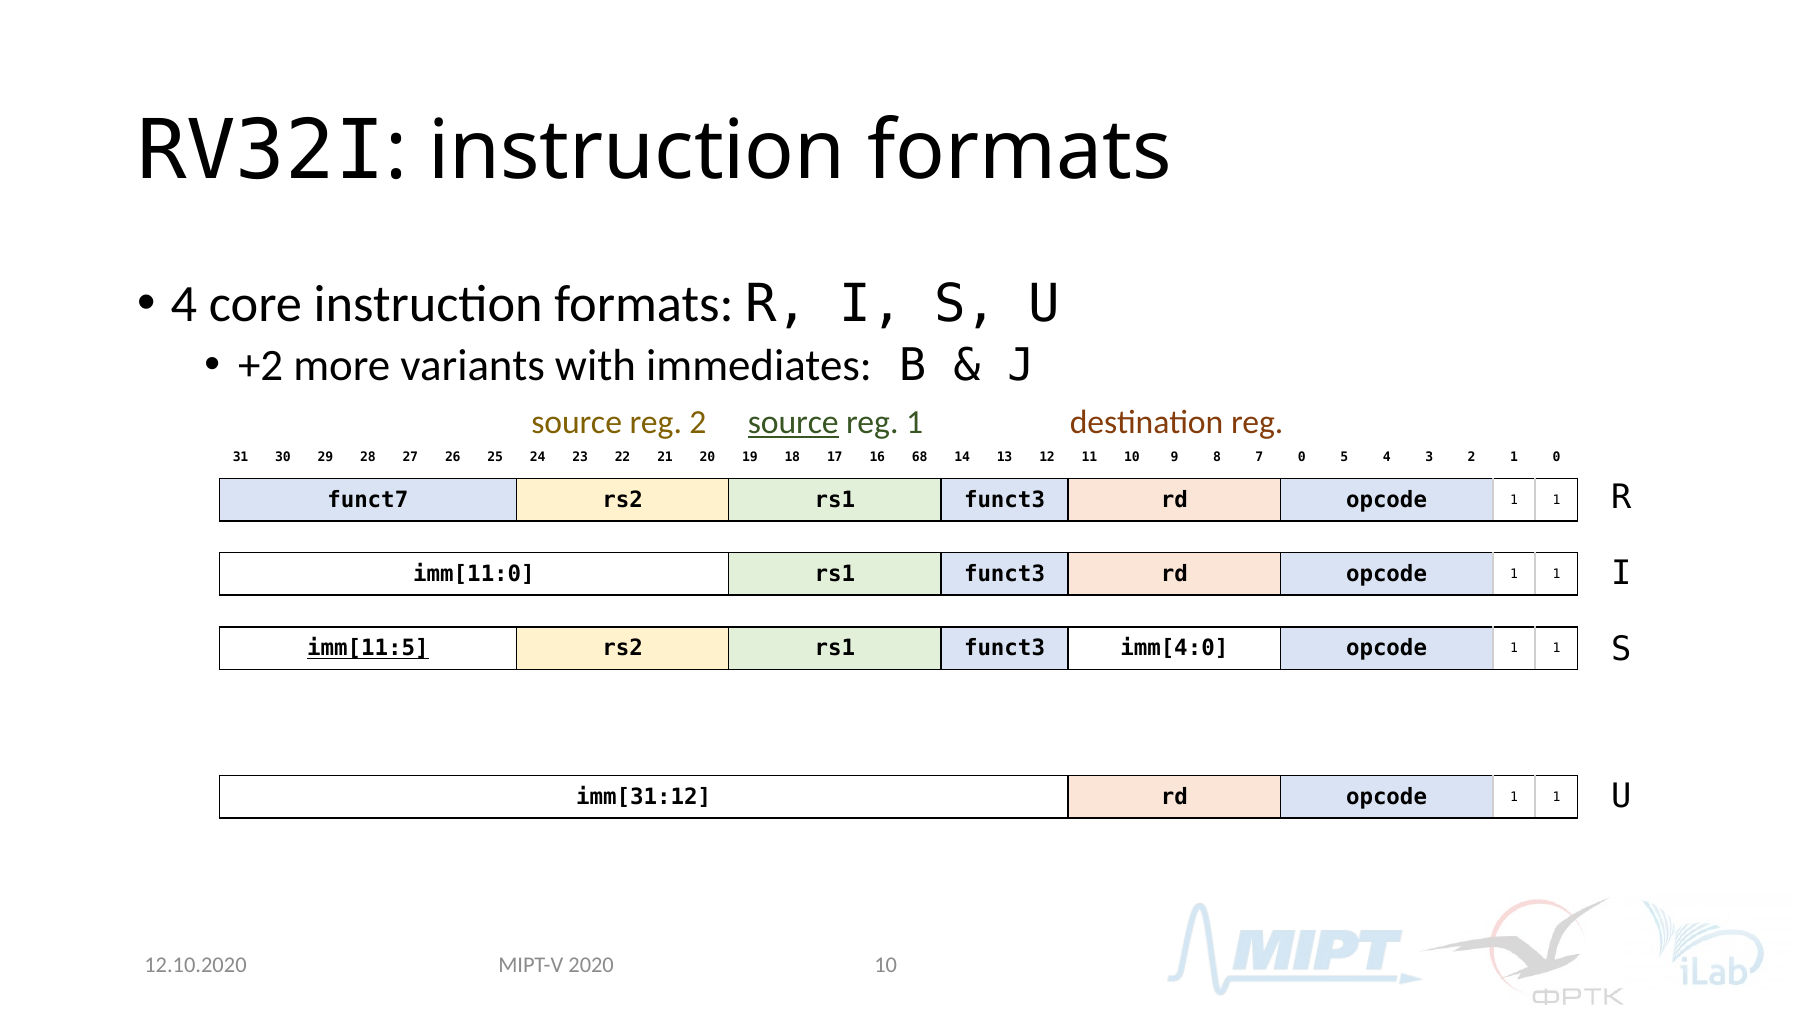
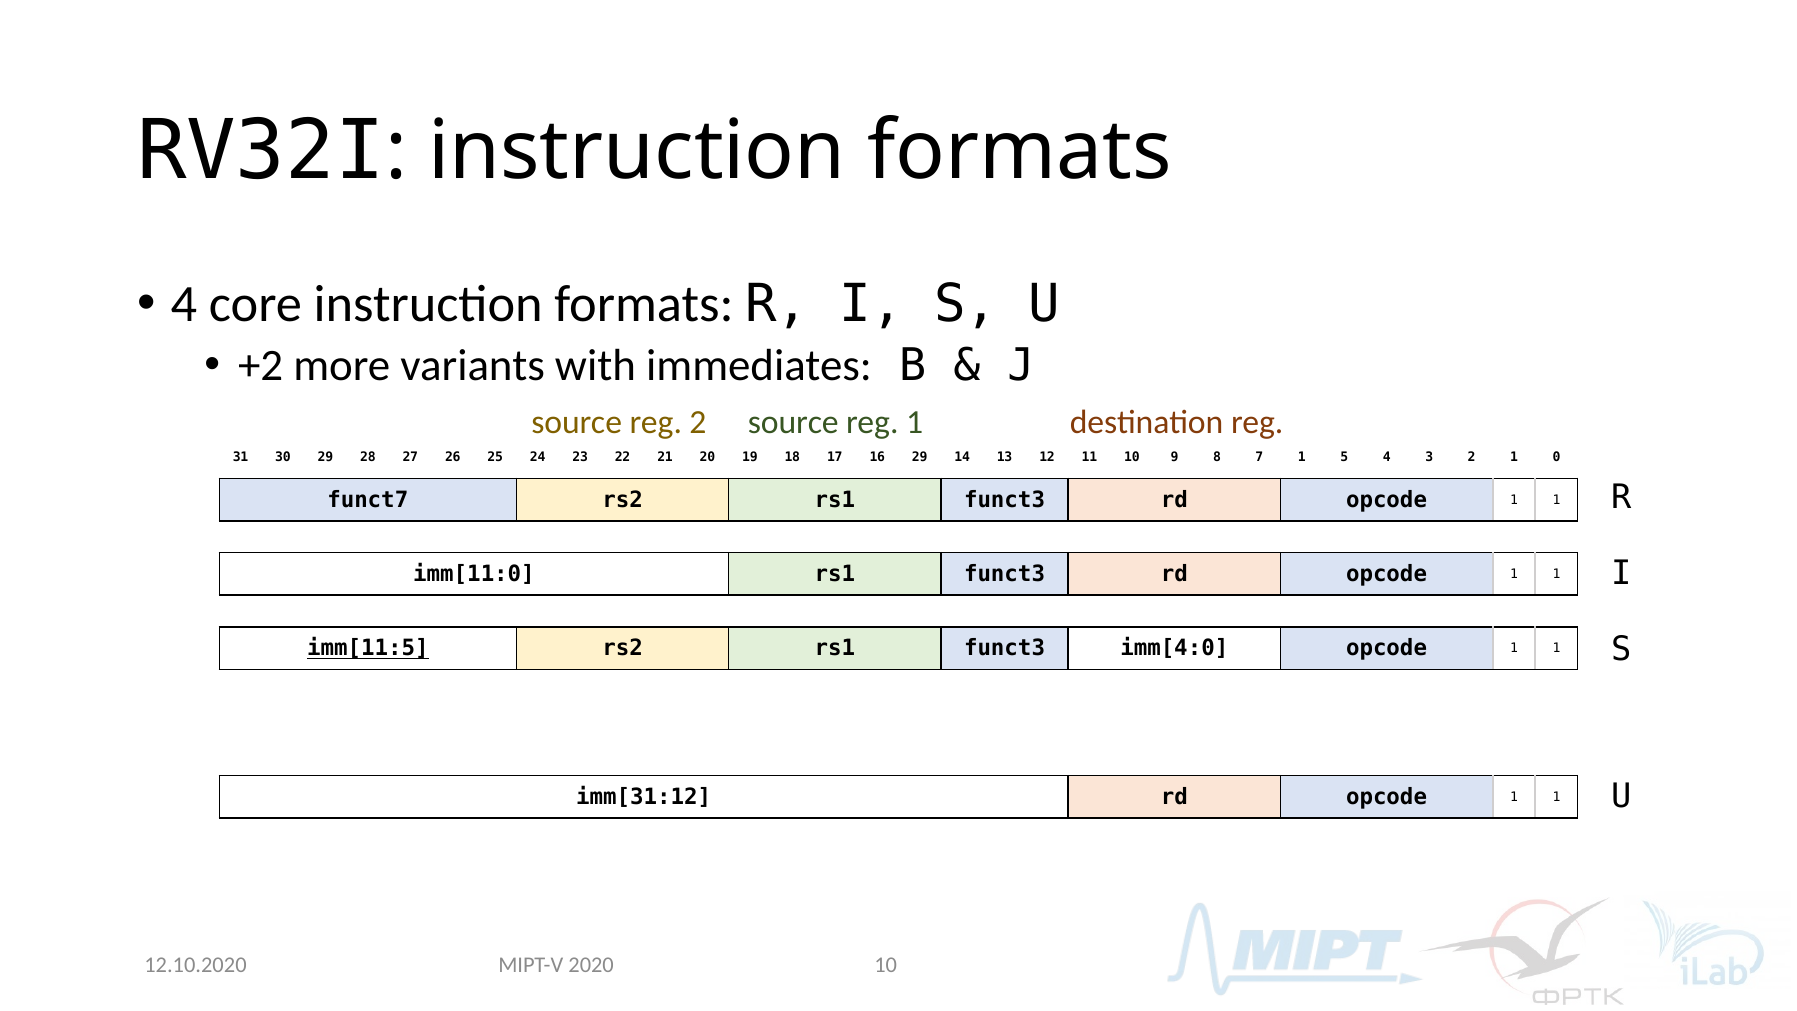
source at (793, 422) underline: present -> none
16 68: 68 -> 29
7 0: 0 -> 1
